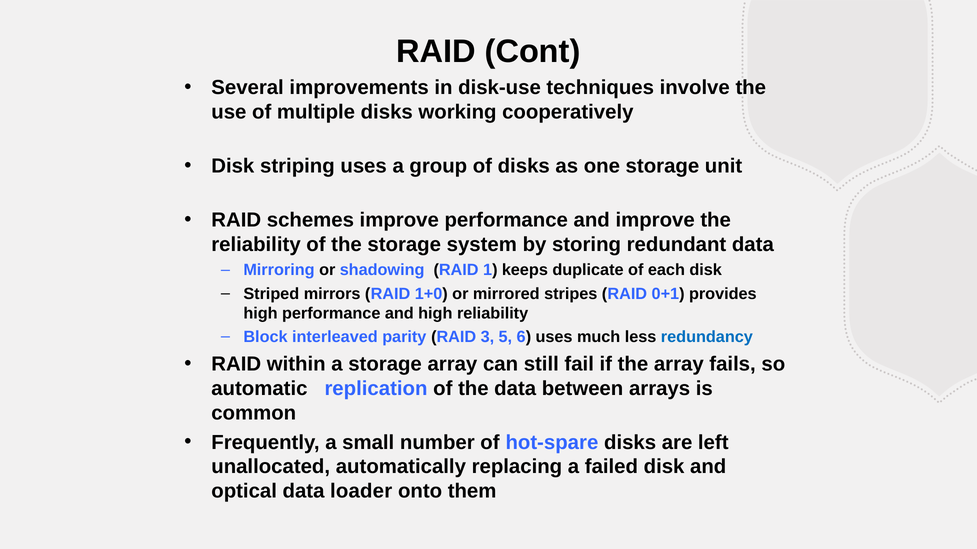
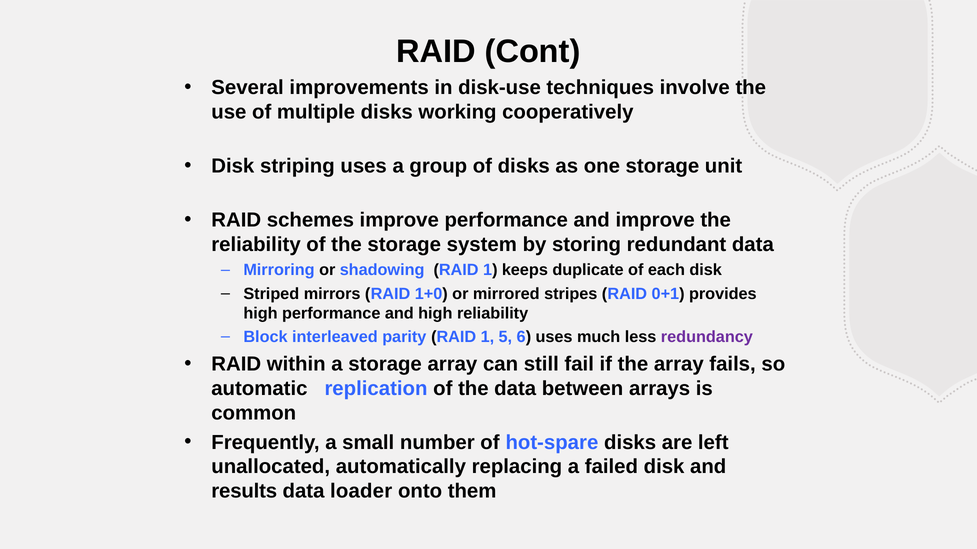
parity RAID 3: 3 -> 1
redundancy colour: blue -> purple
optical: optical -> results
